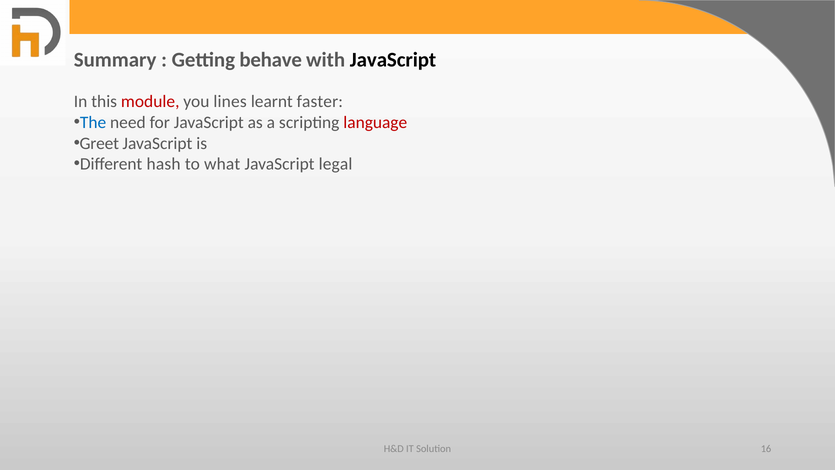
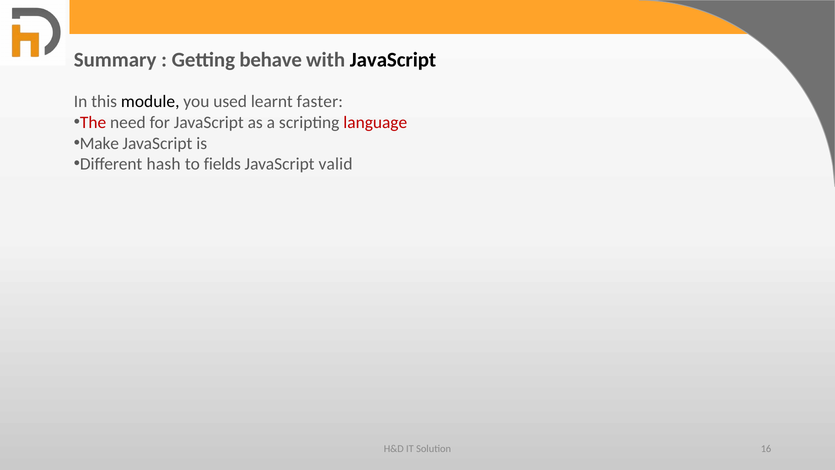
module colour: red -> black
lines: lines -> used
The colour: blue -> red
Greet: Greet -> Make
what: what -> fields
legal: legal -> valid
